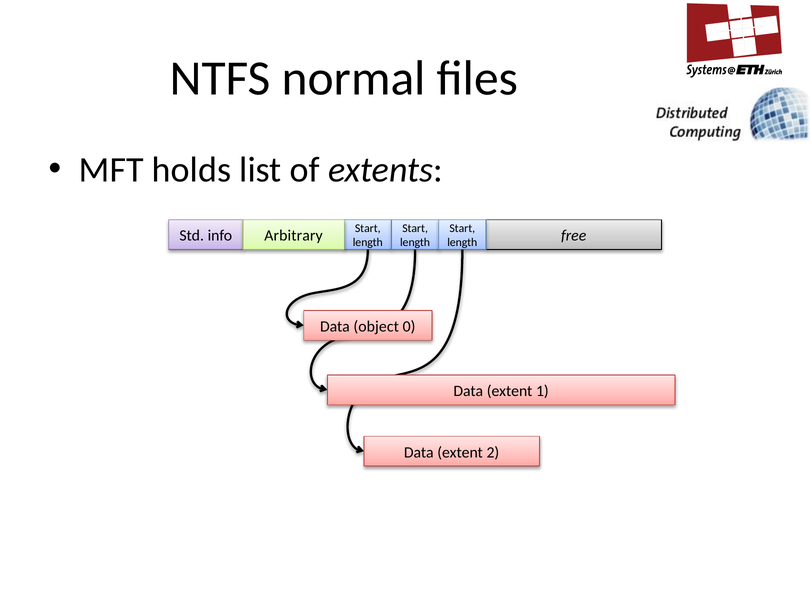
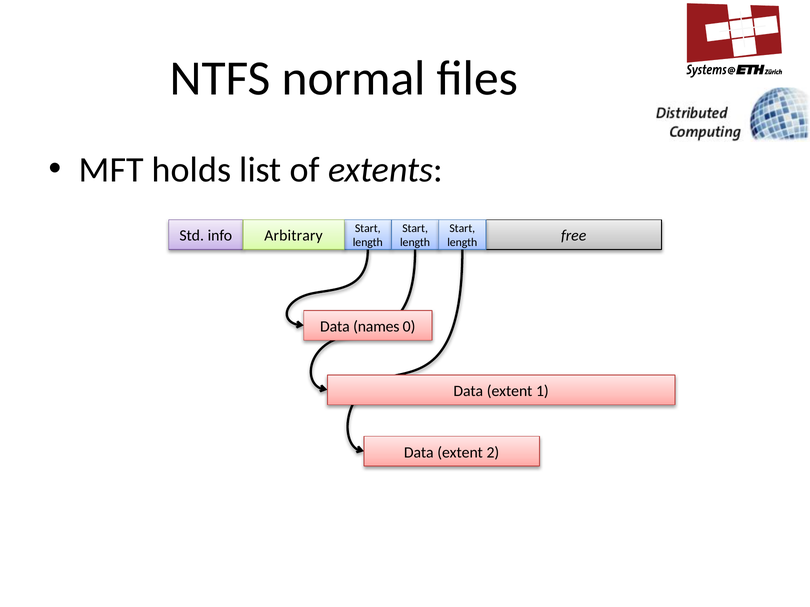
object: object -> names
